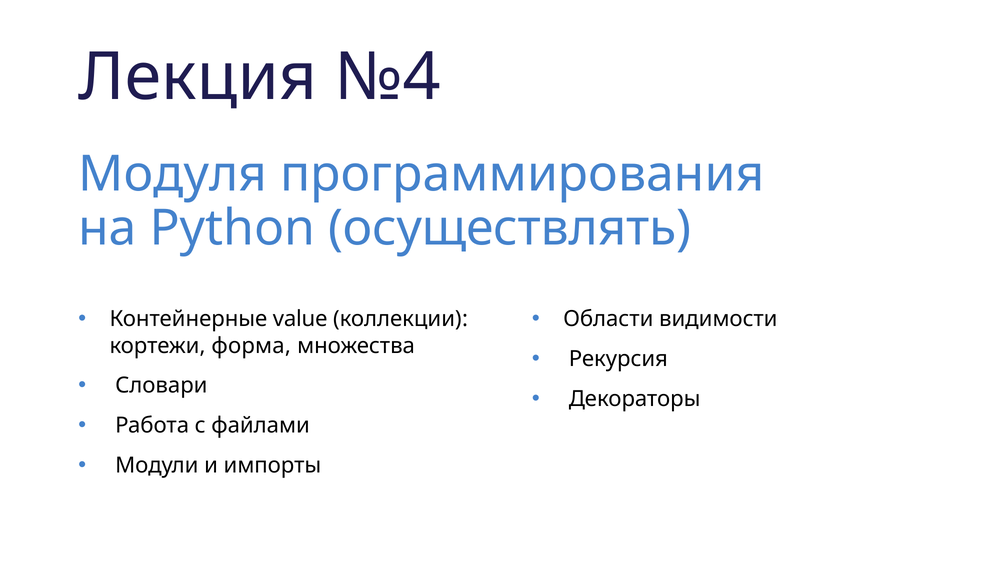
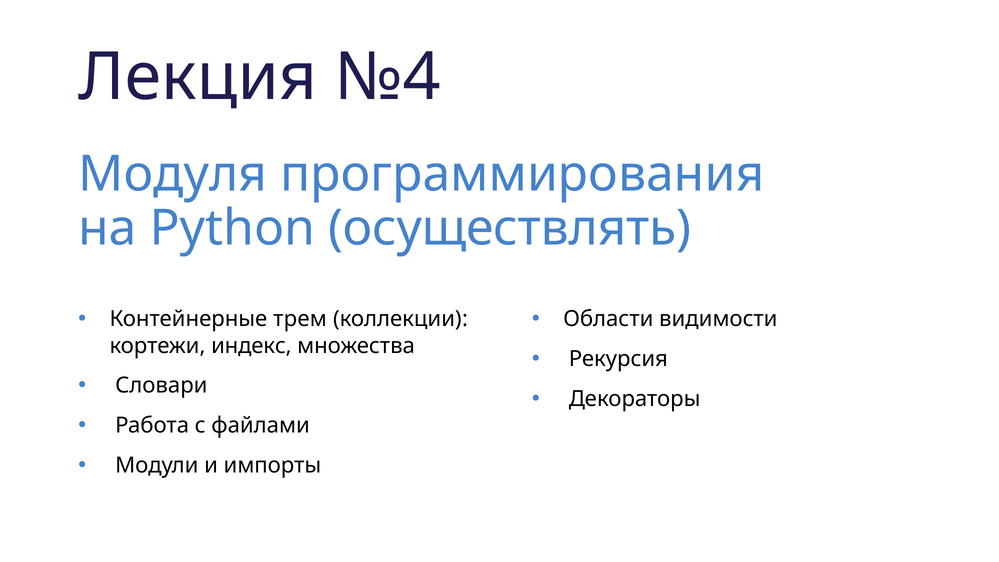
value: value -> трем
форма: форма -> индекс
